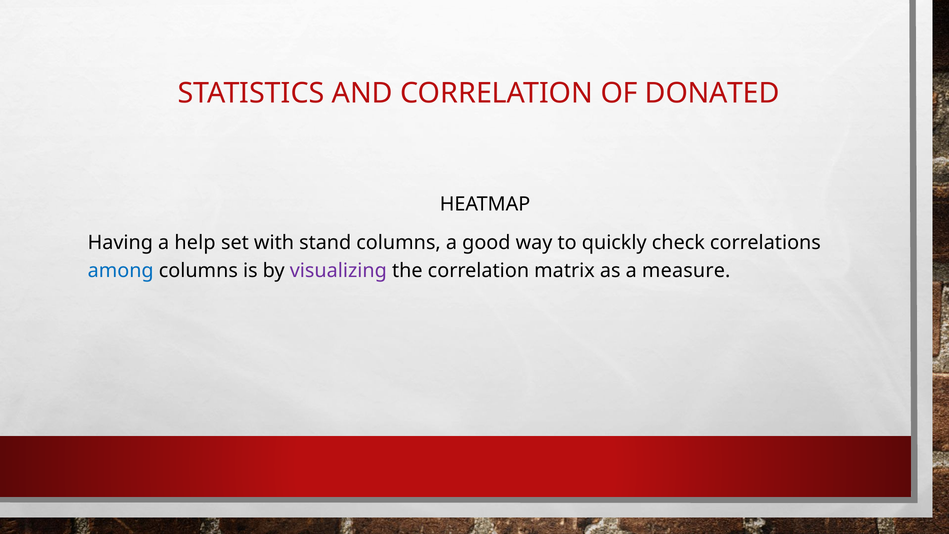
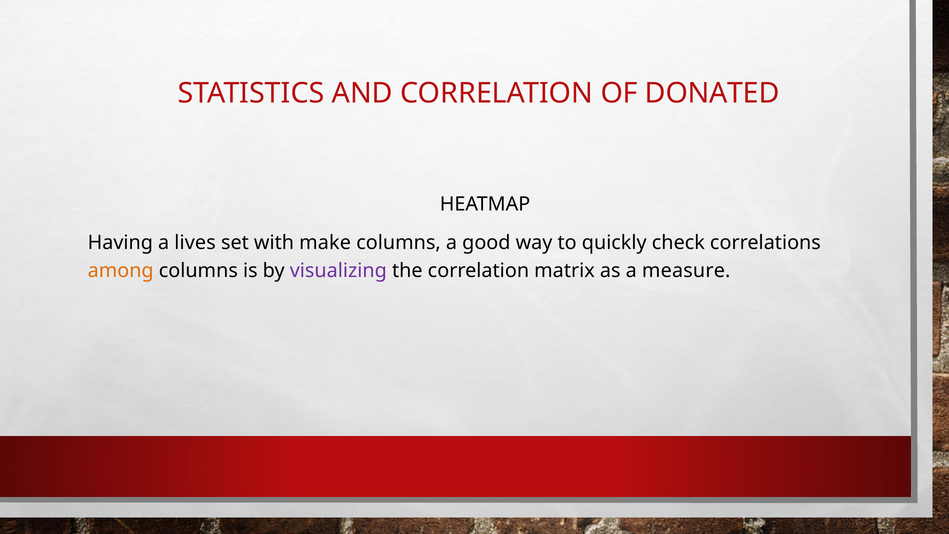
help: help -> lives
stand: stand -> make
among colour: blue -> orange
